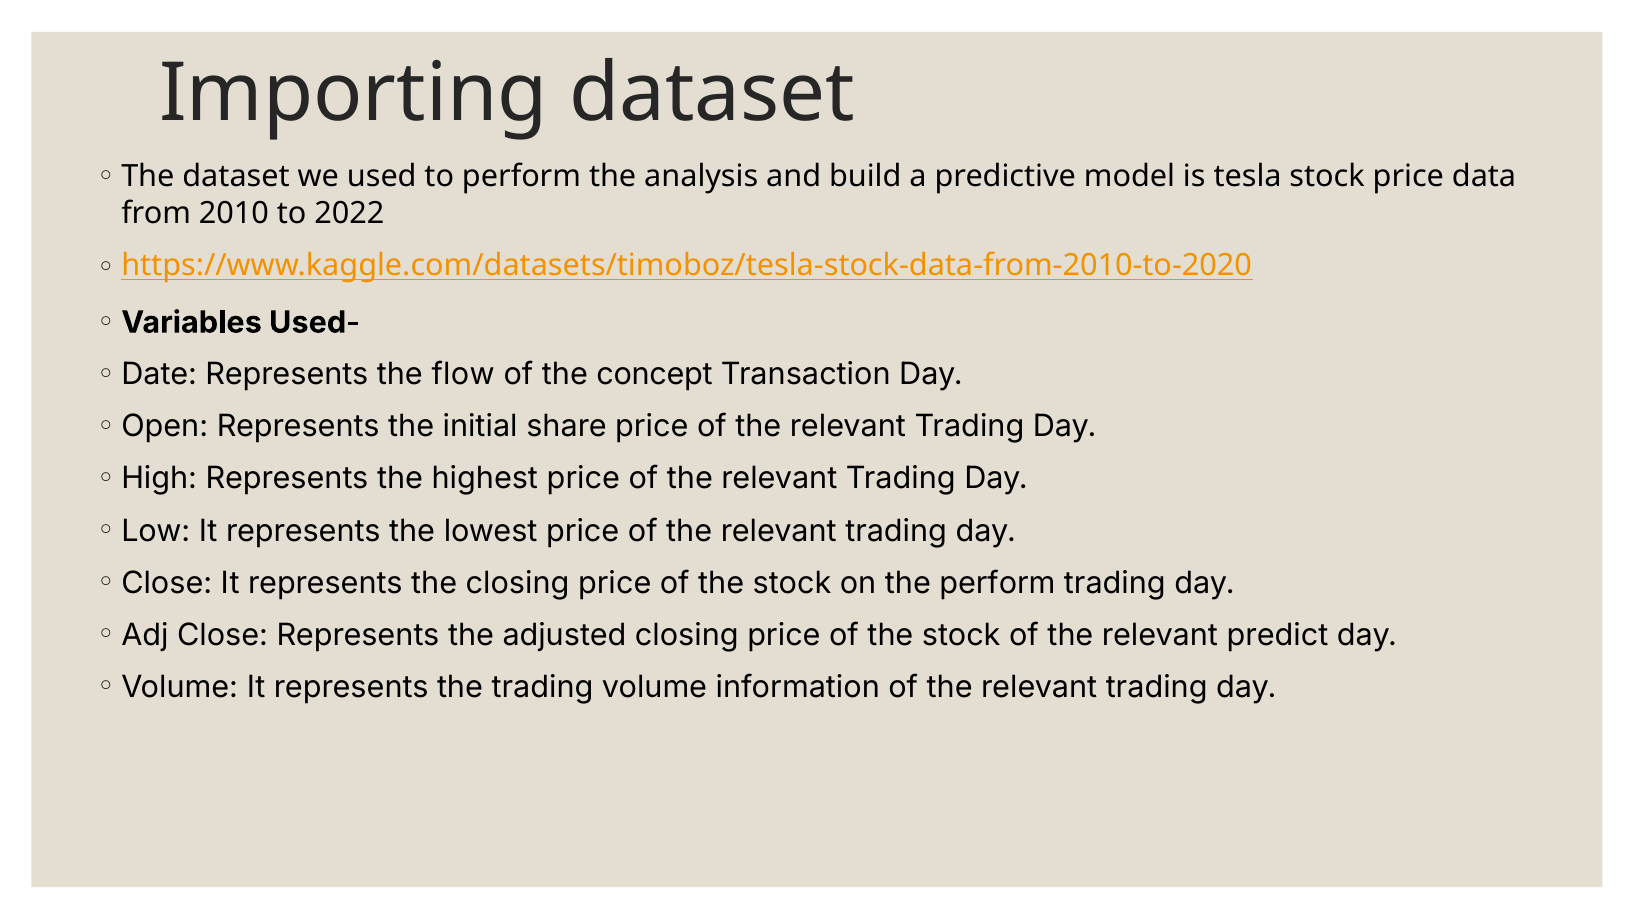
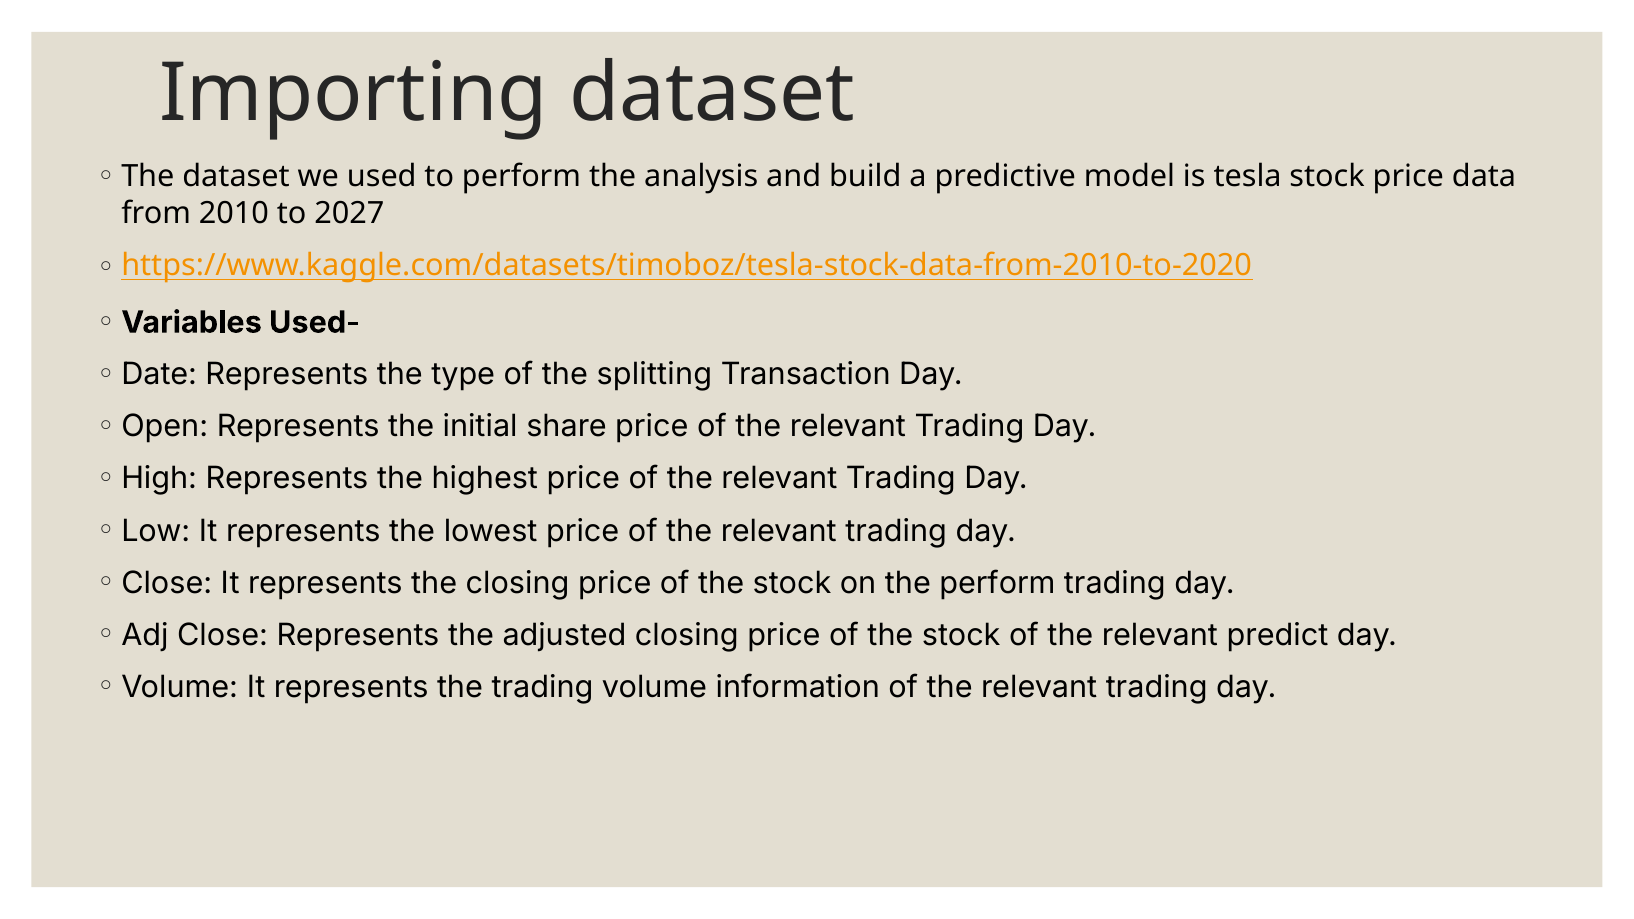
2022: 2022 -> 2027
flow: flow -> type
concept: concept -> splitting
